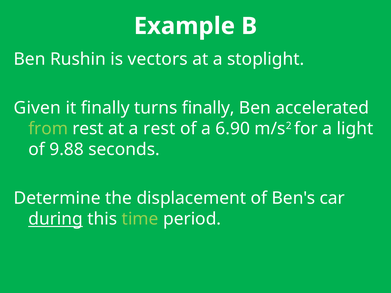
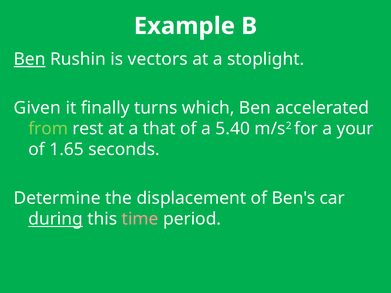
Ben at (30, 59) underline: none -> present
turns finally: finally -> which
a rest: rest -> that
6.90: 6.90 -> 5.40
light: light -> your
9.88: 9.88 -> 1.65
time colour: light green -> pink
